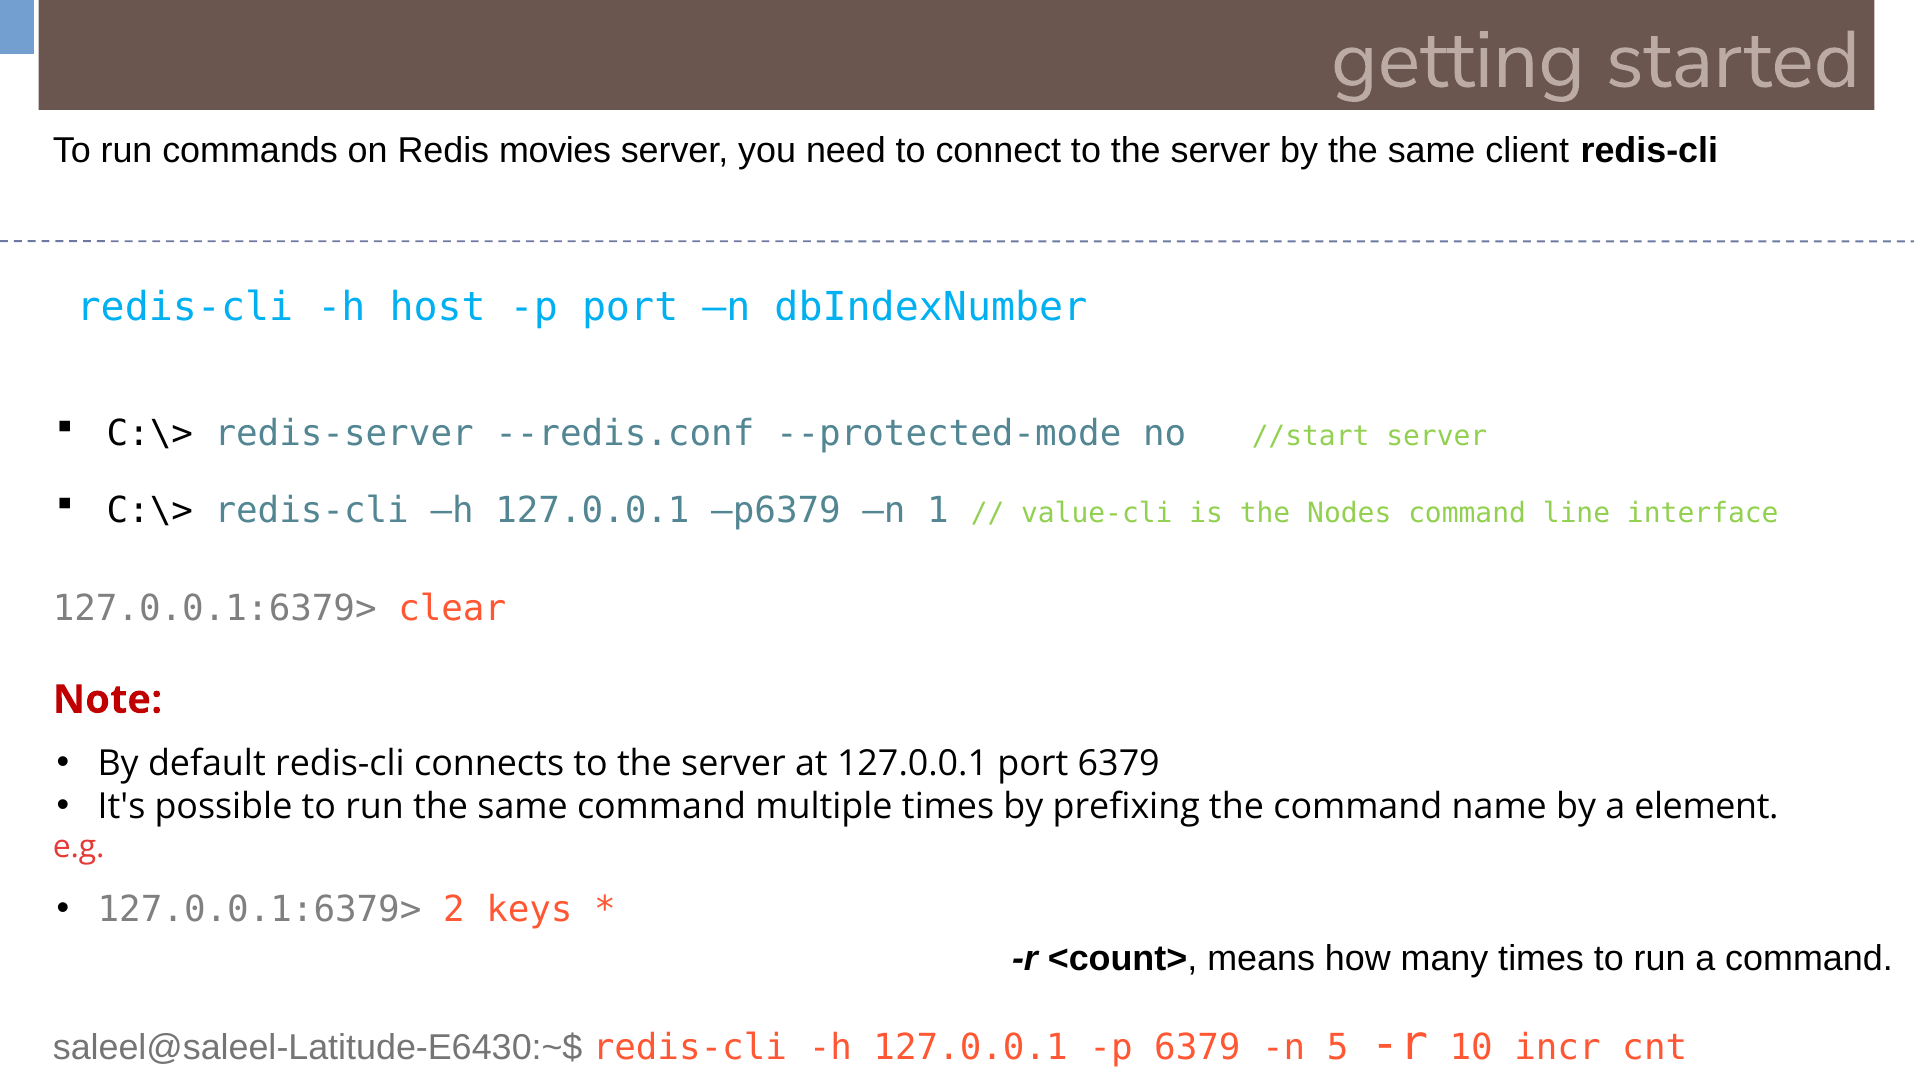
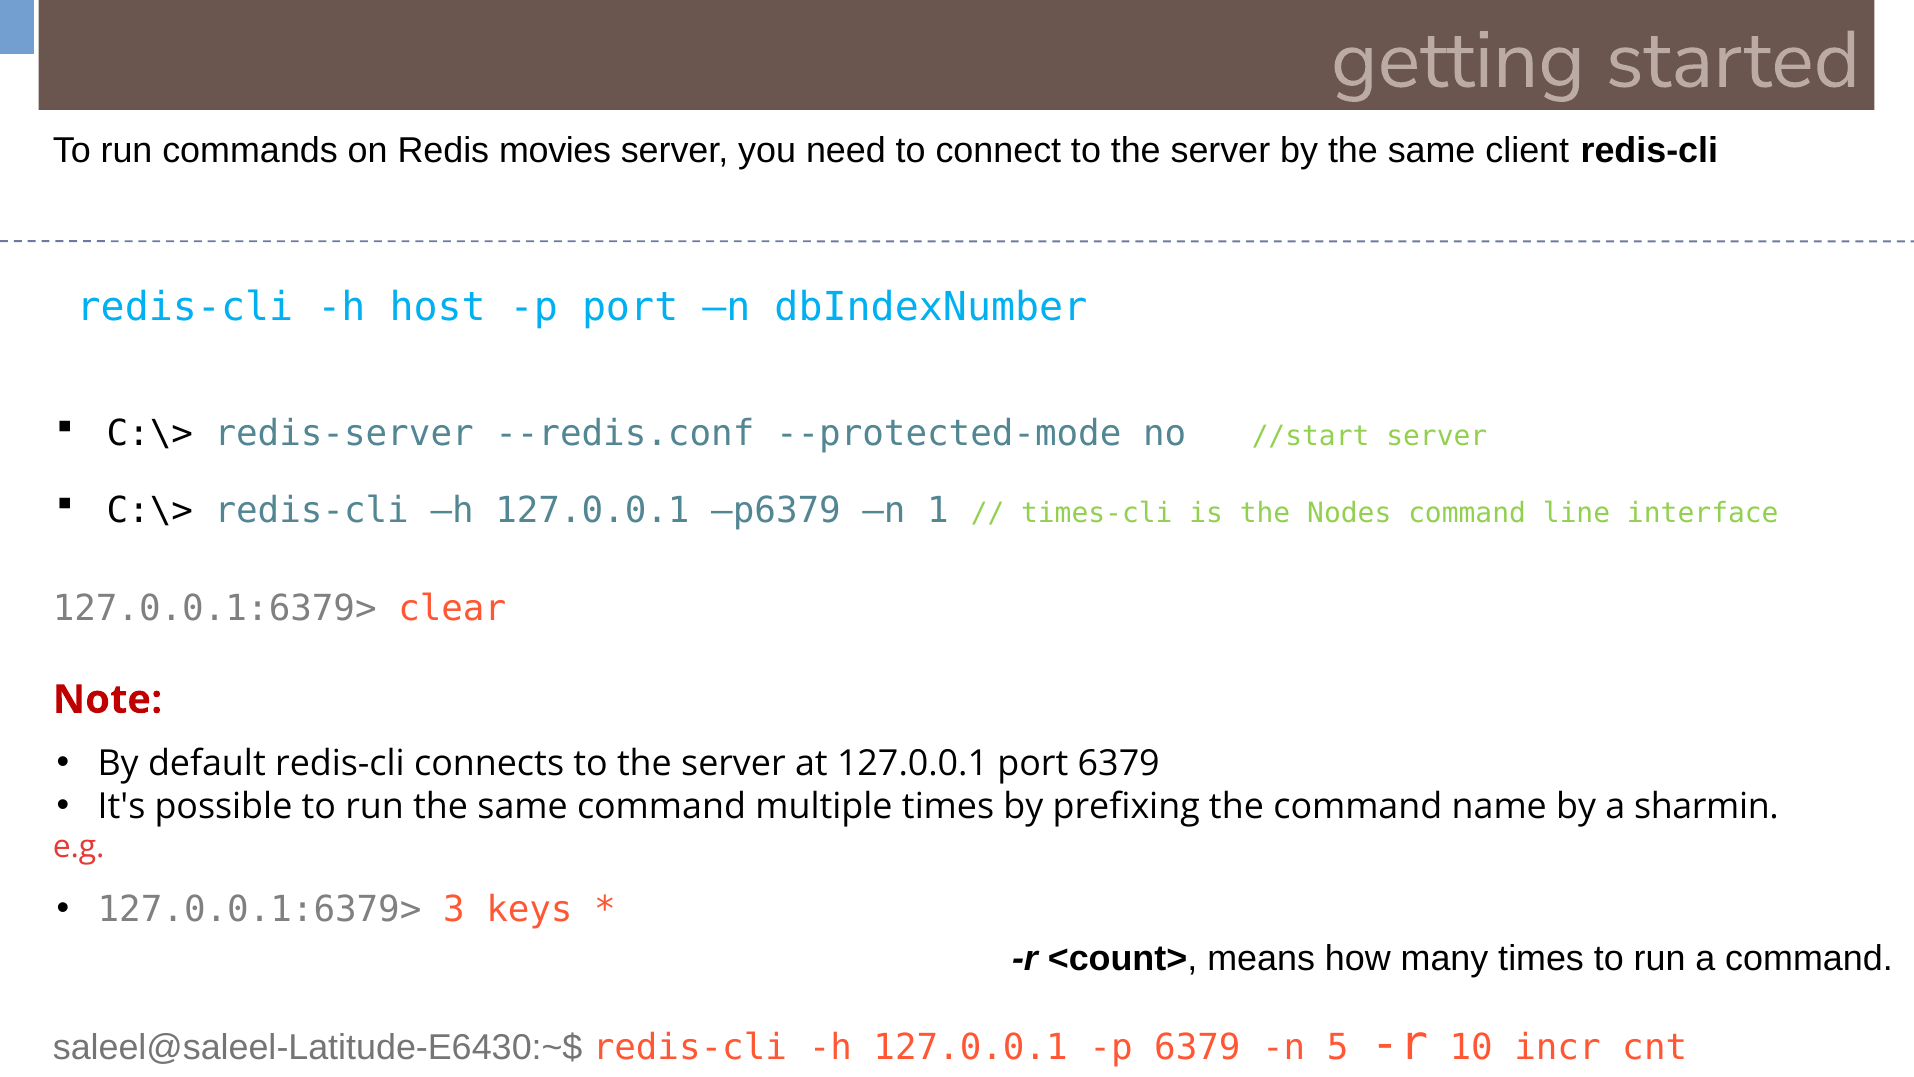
value-cli: value-cli -> times-cli
element: element -> sharmin
2: 2 -> 3
